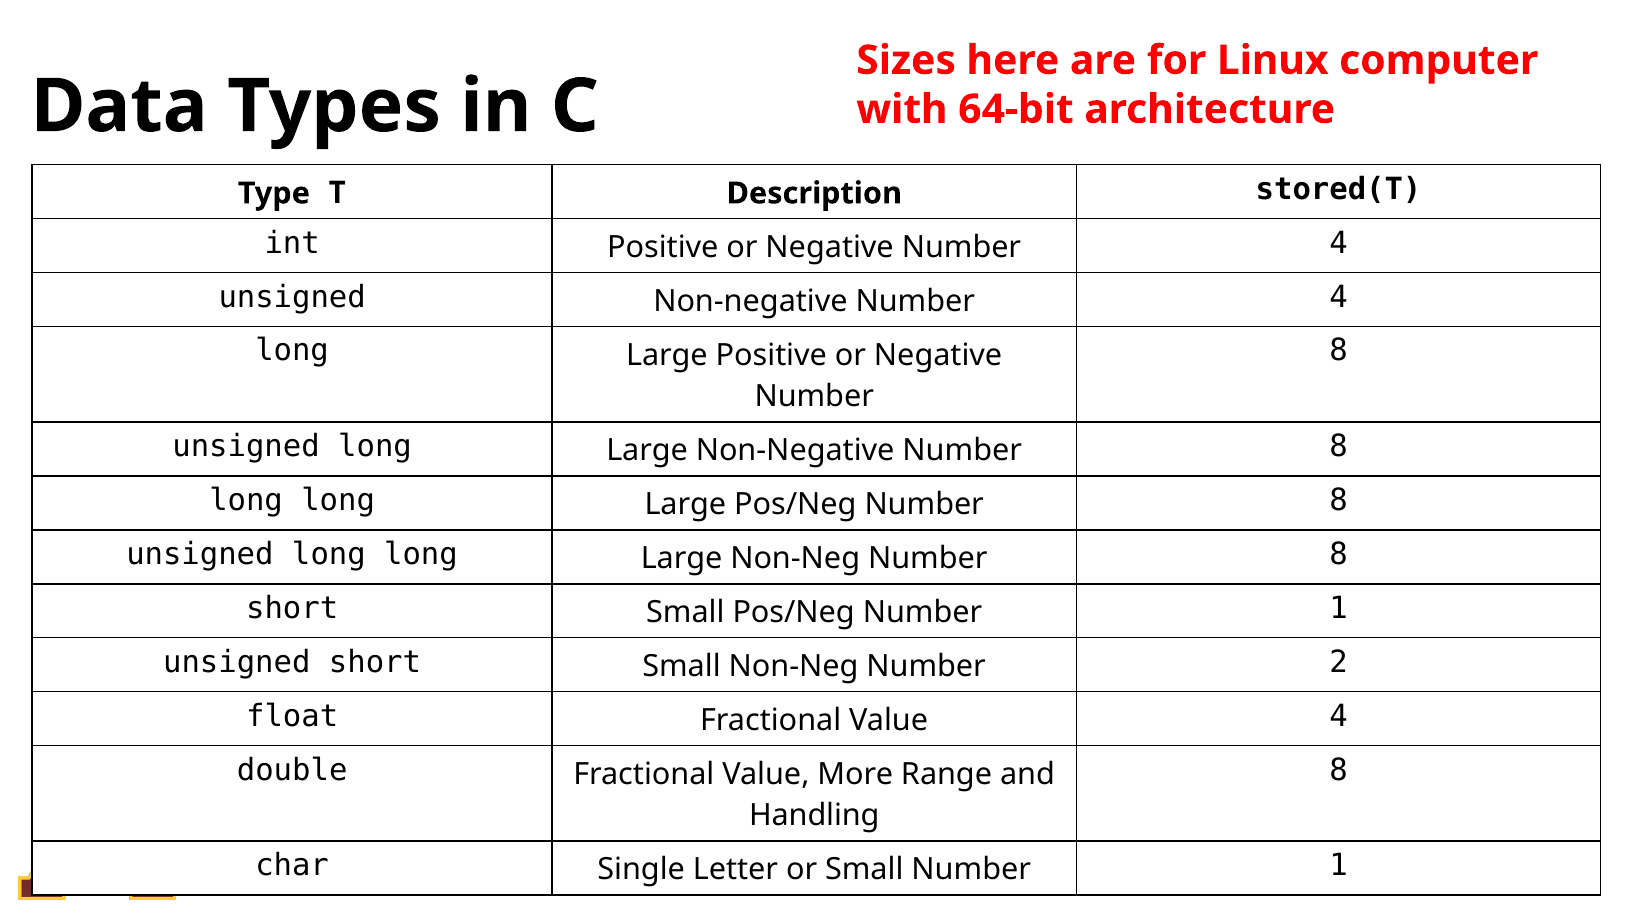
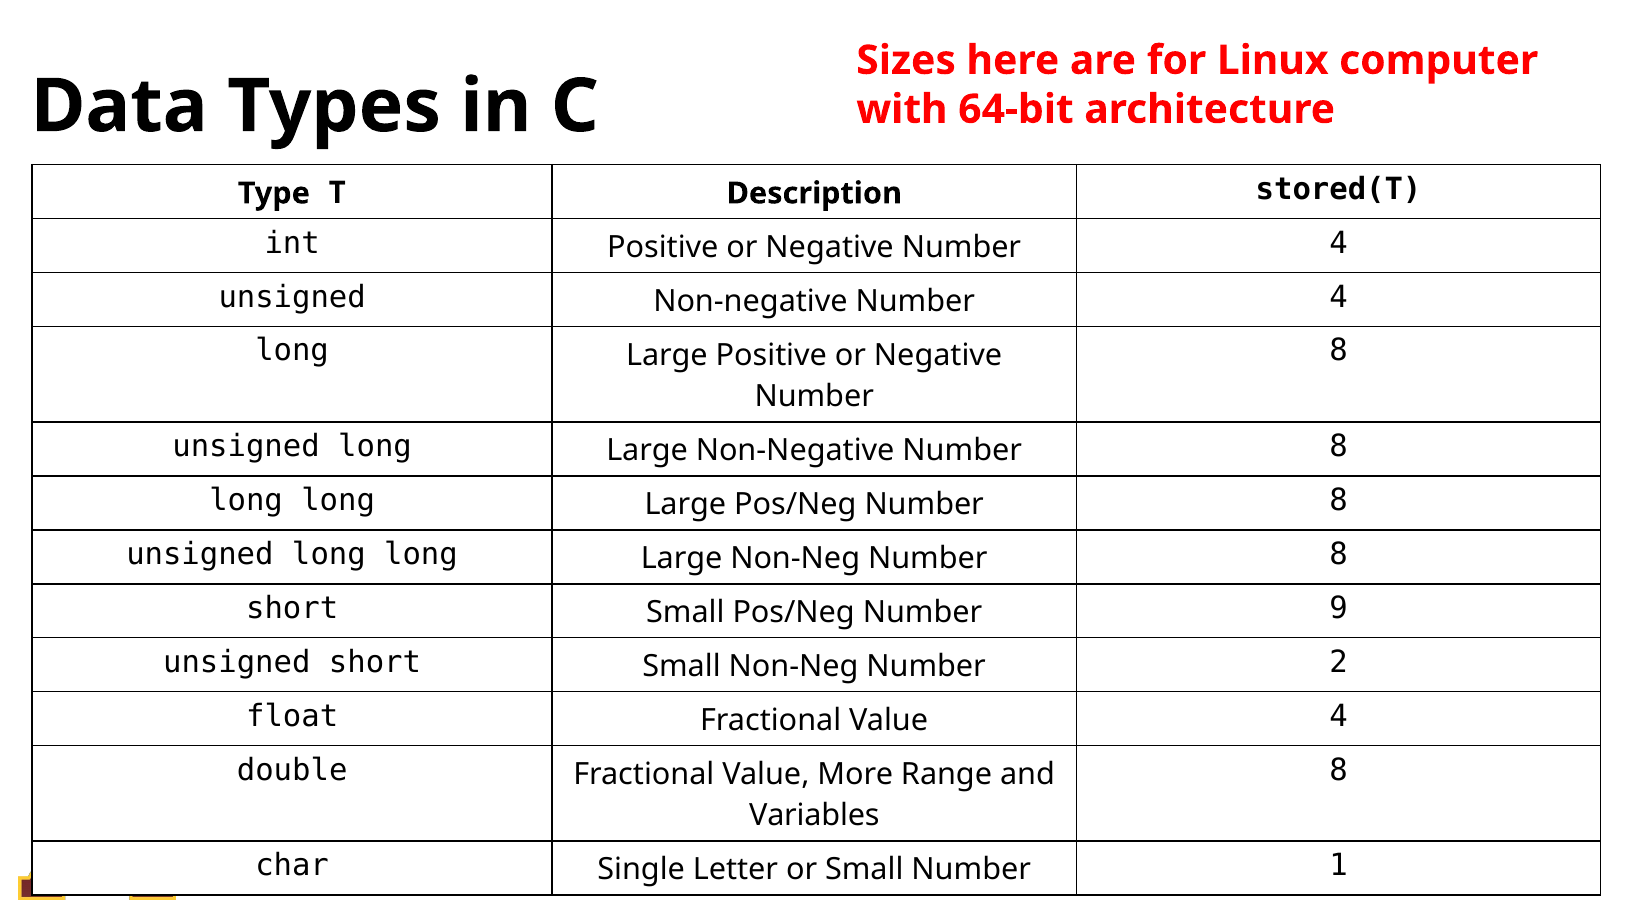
Pos/Neg Number 1: 1 -> 9
Handling: Handling -> Variables
